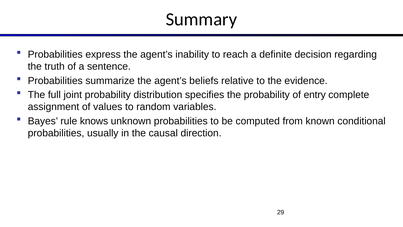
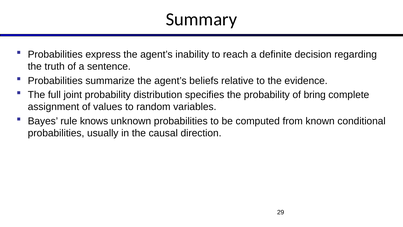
entry: entry -> bring
